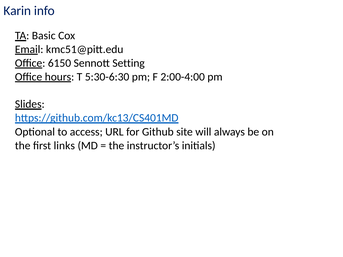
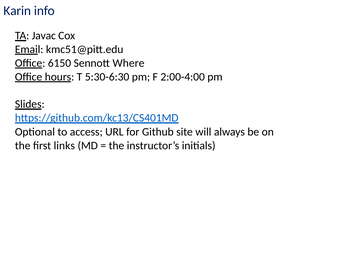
Basic: Basic -> Javac
Setting: Setting -> Where
